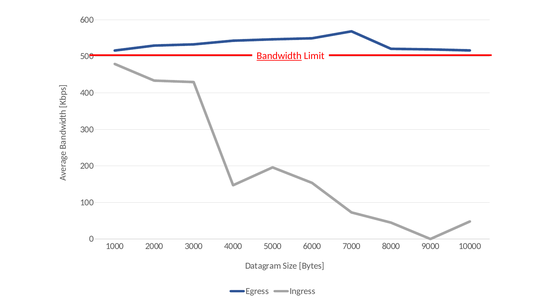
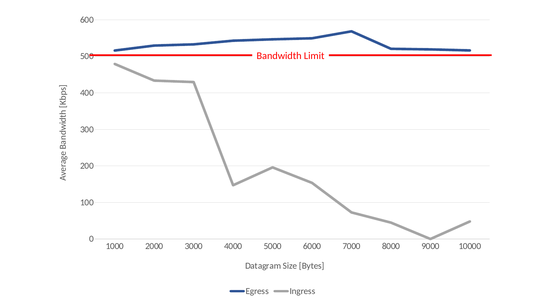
Bandwidth underline: present -> none
